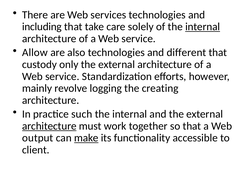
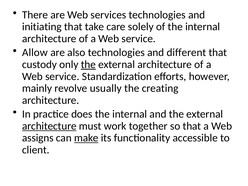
including: including -> initiating
internal at (203, 27) underline: present -> none
the at (88, 64) underline: none -> present
logging: logging -> usually
such: such -> does
output: output -> assigns
